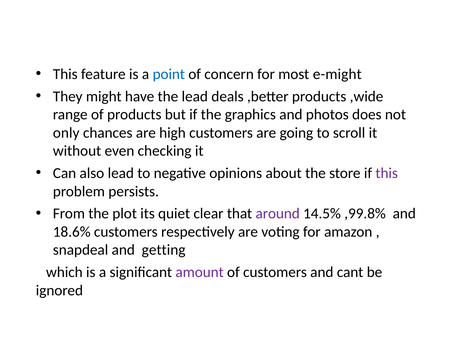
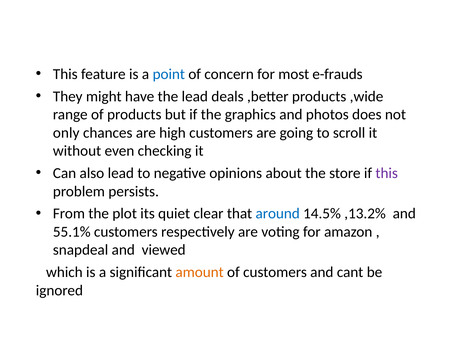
e-might: e-might -> e-frauds
around colour: purple -> blue
,99.8%: ,99.8% -> ,13.2%
18.6%: 18.6% -> 55.1%
getting: getting -> viewed
amount colour: purple -> orange
